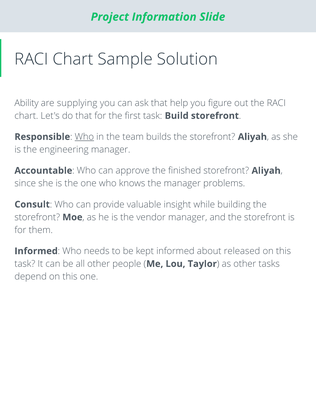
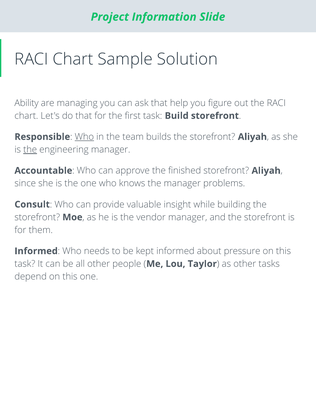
supplying: supplying -> managing
the at (30, 150) underline: none -> present
released: released -> pressure
